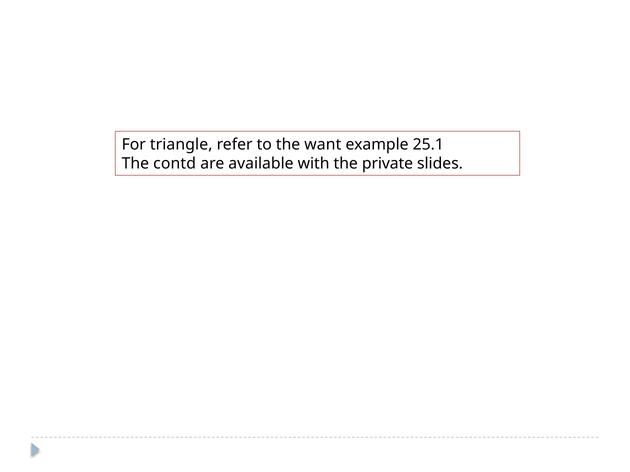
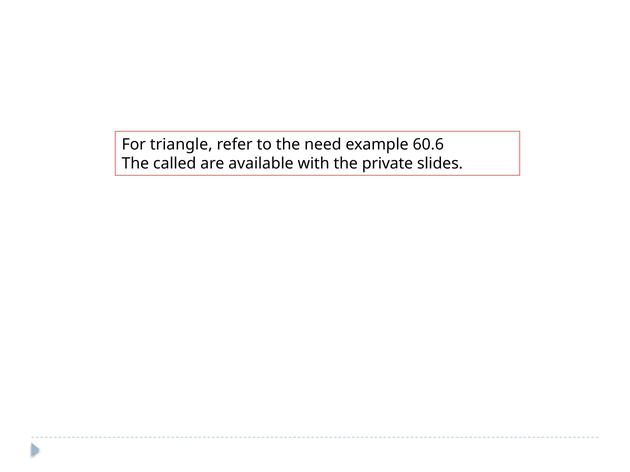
want: want -> need
25.1: 25.1 -> 60.6
contd: contd -> called
